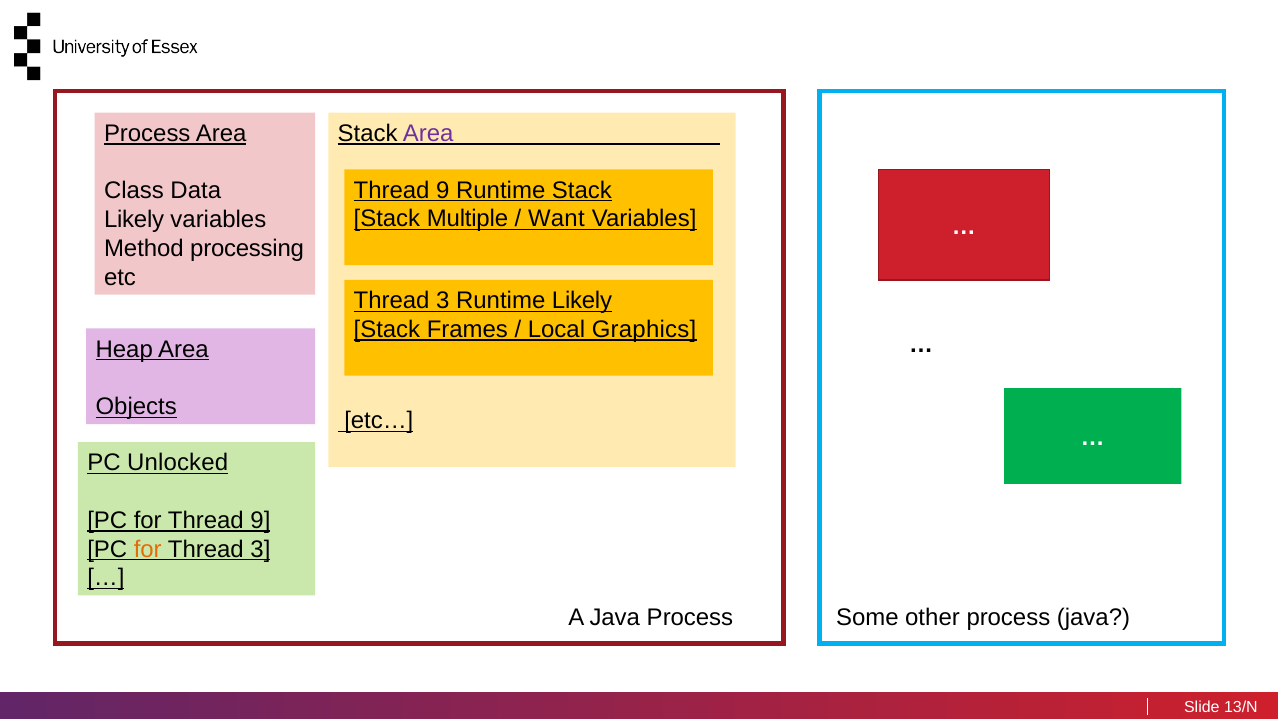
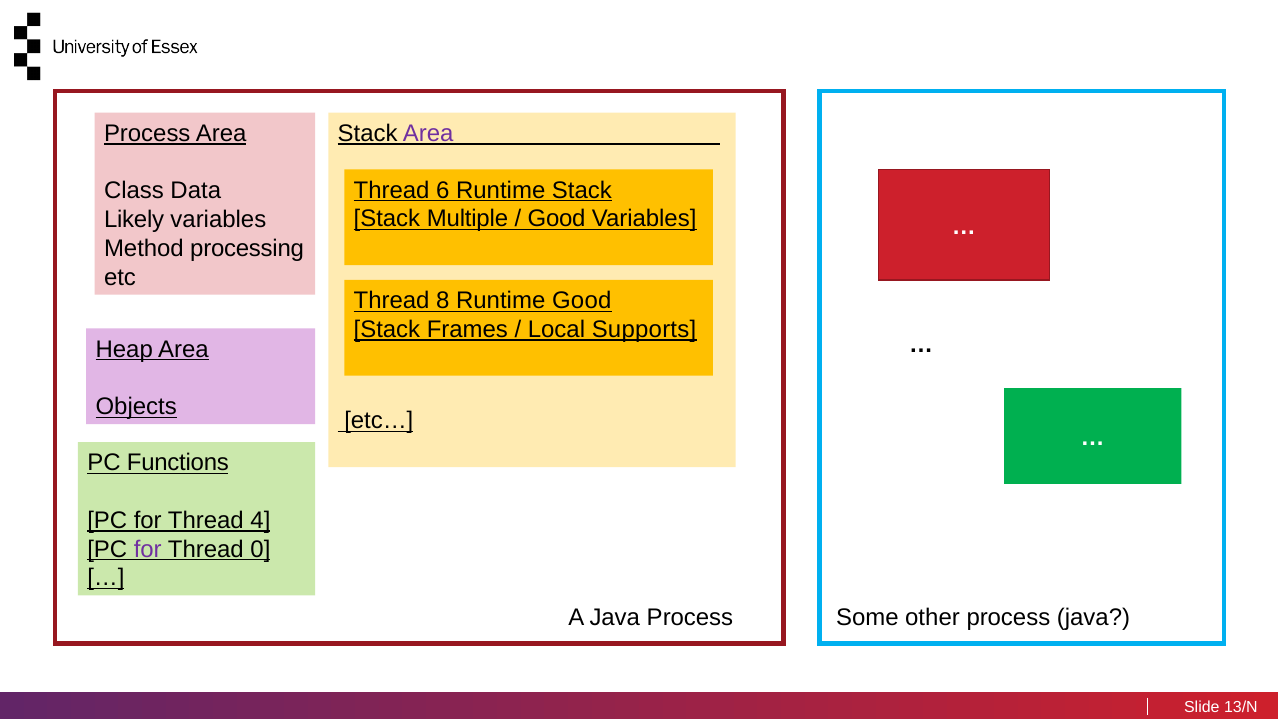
9 at (443, 190): 9 -> 6
Want at (556, 219): Want -> Good
3 at (443, 301): 3 -> 8
Runtime Likely: Likely -> Good
Graphics: Graphics -> Supports
Unlocked: Unlocked -> Functions
for Thread 9: 9 -> 4
for at (148, 549) colour: orange -> purple
3 at (260, 549): 3 -> 0
